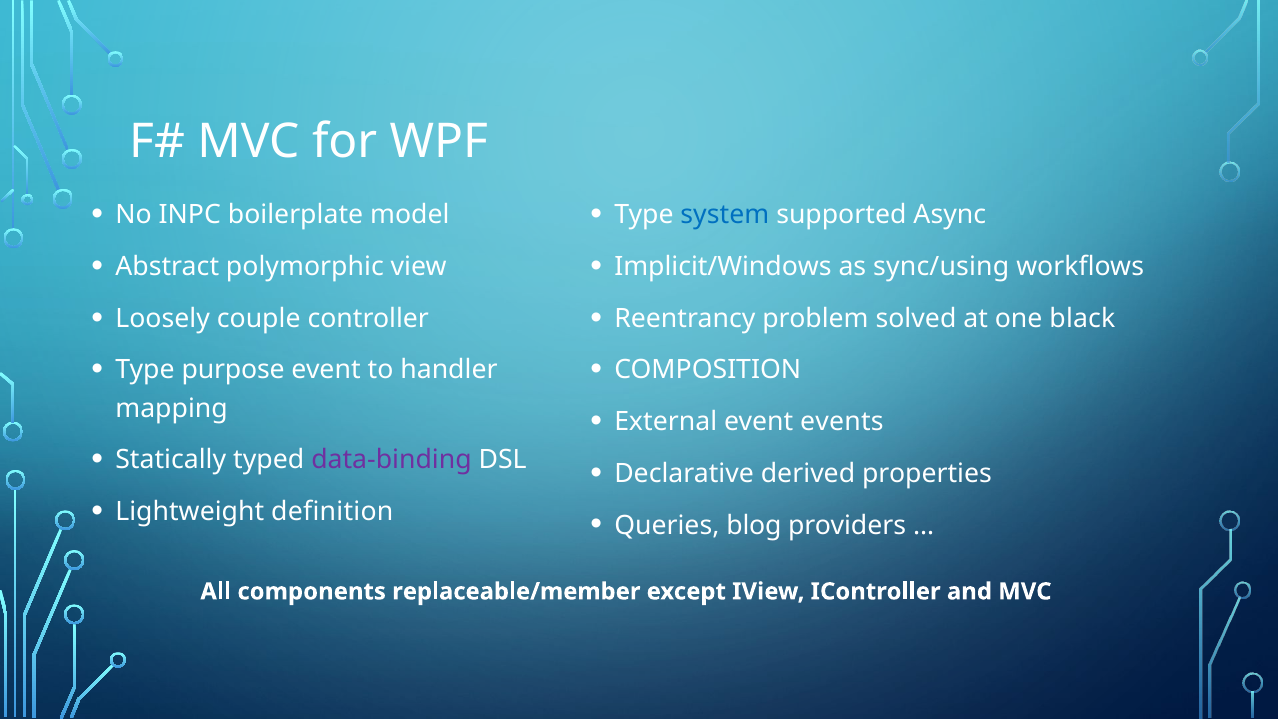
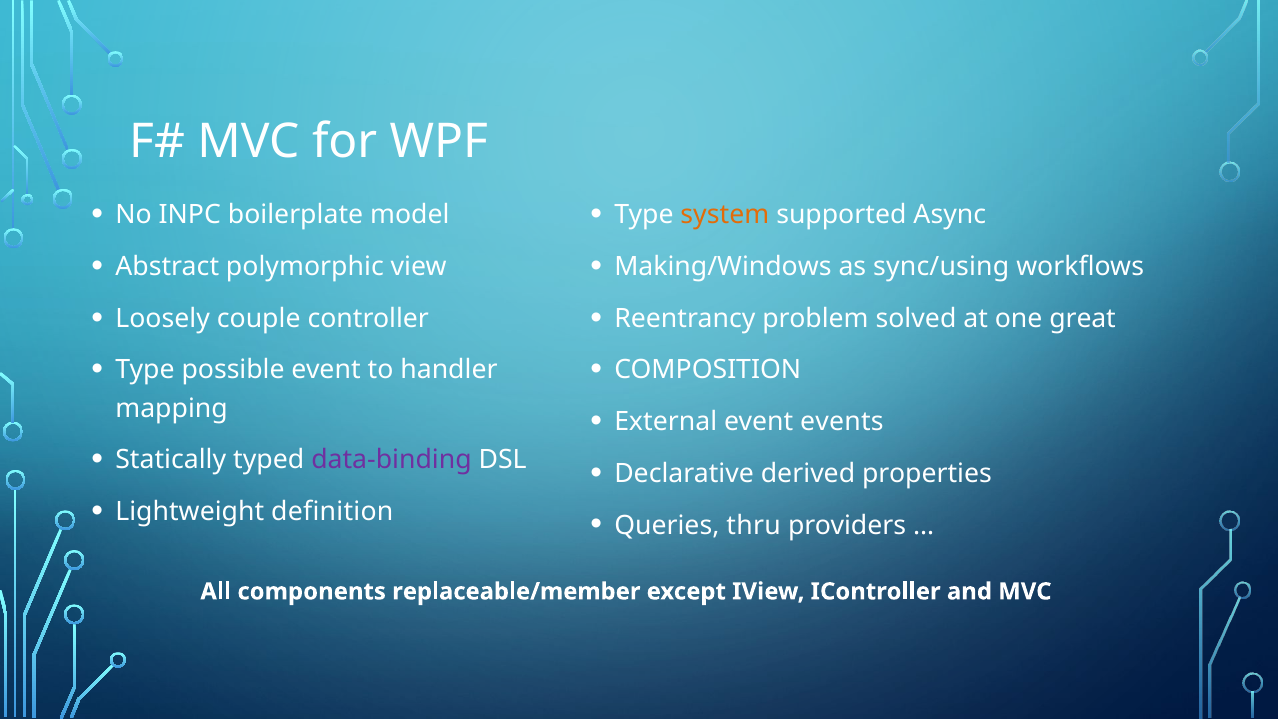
system colour: blue -> orange
Implicit/Windows: Implicit/Windows -> Making/Windows
black: black -> great
purpose: purpose -> possible
blog: blog -> thru
